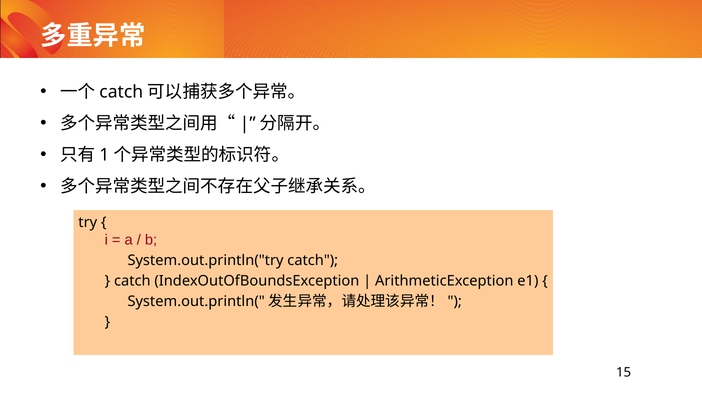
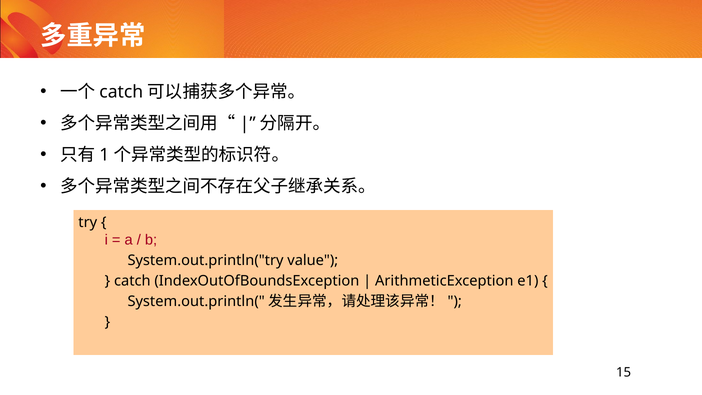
System.out.println("try catch: catch -> value
